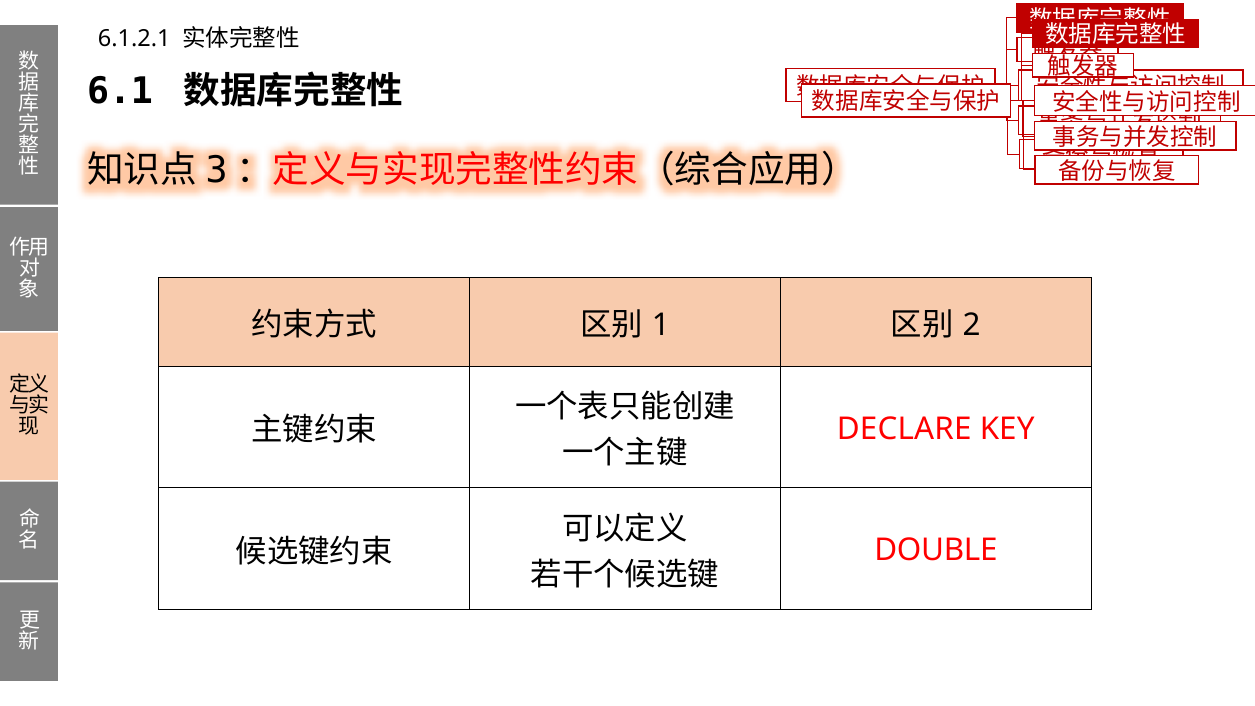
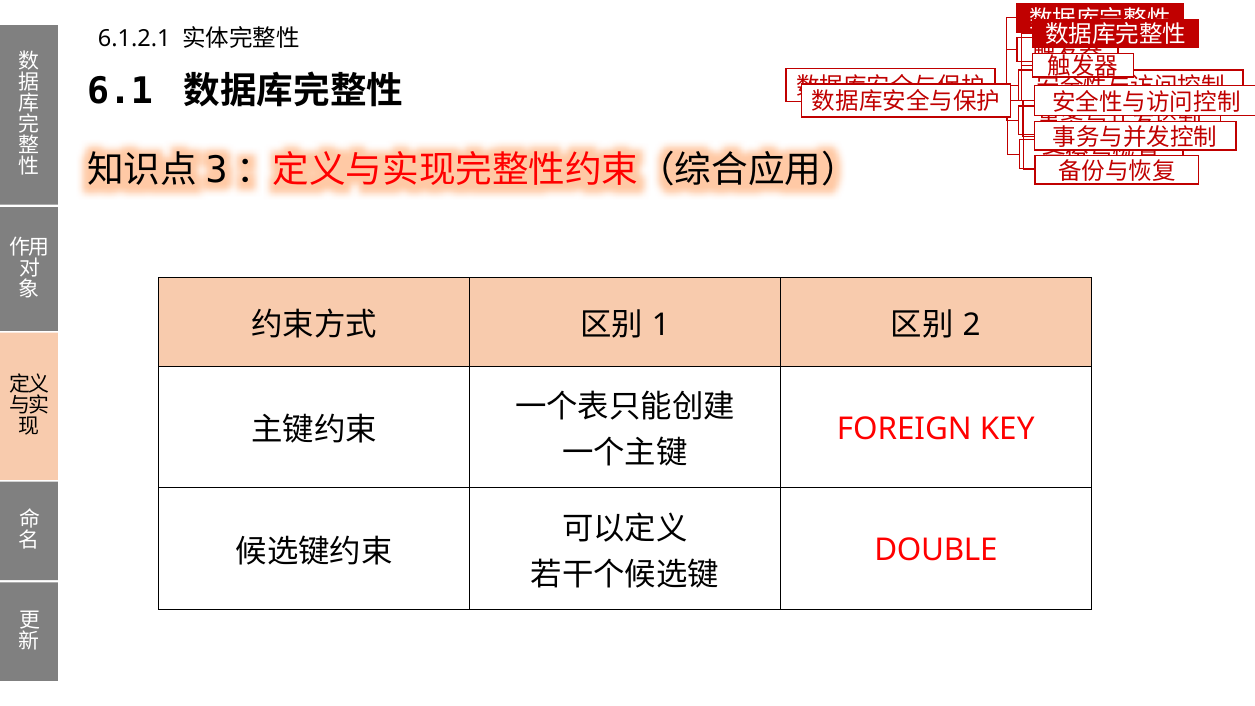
DECLARE: DECLARE -> FOREIGN
